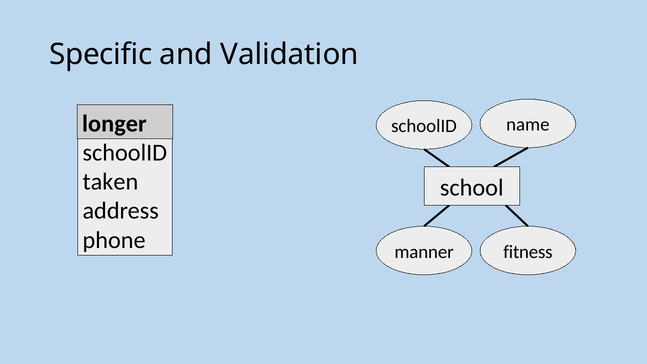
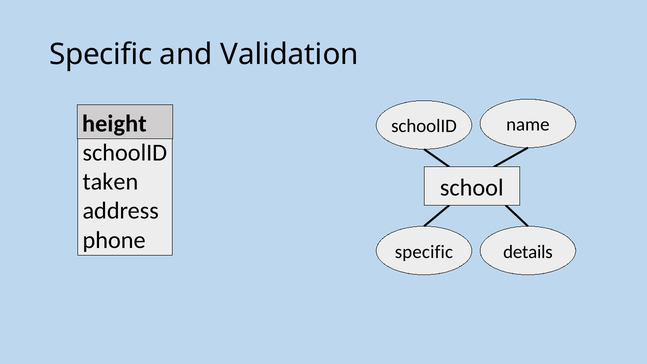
longer: longer -> height
manner at (424, 252): manner -> specific
fitness: fitness -> details
